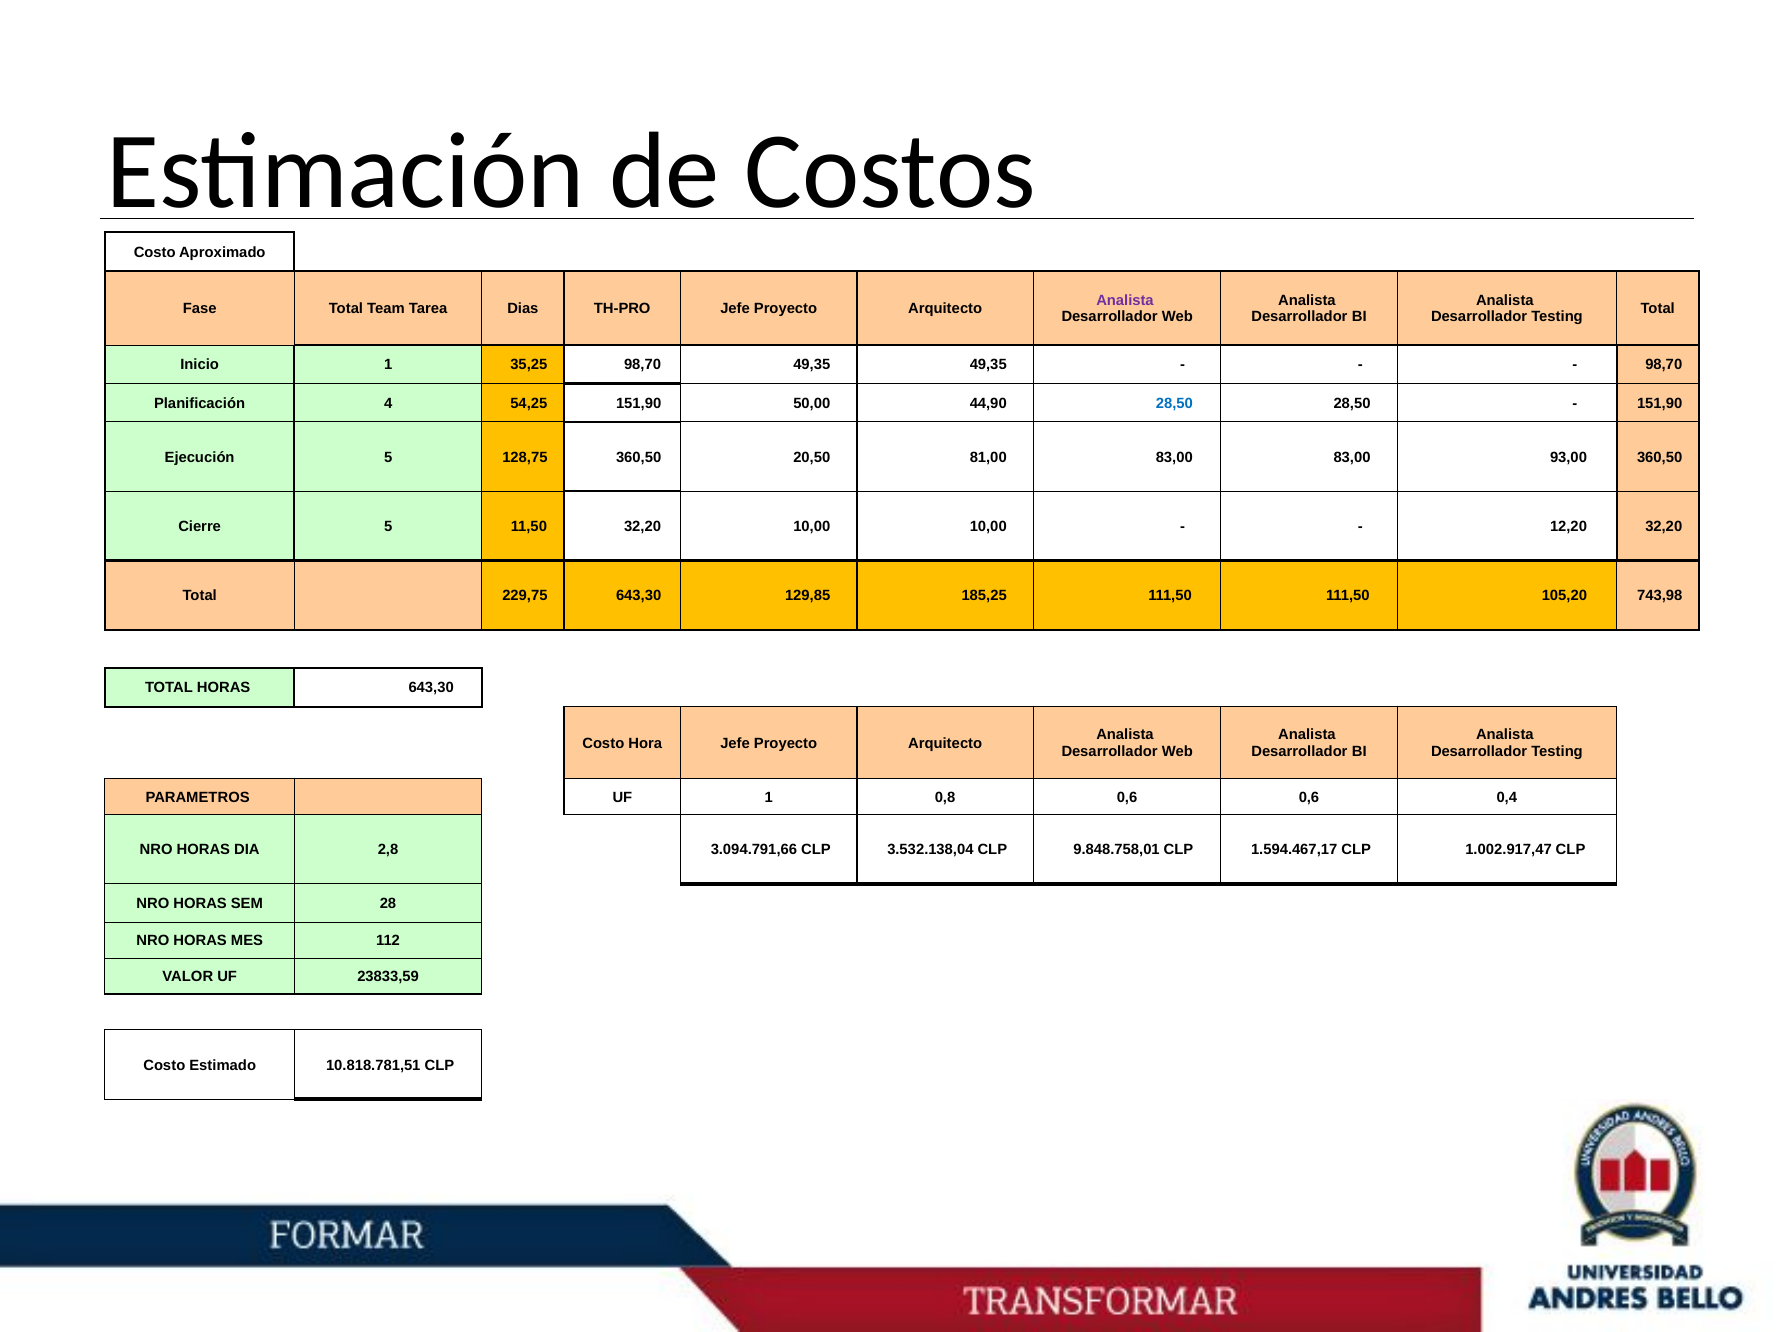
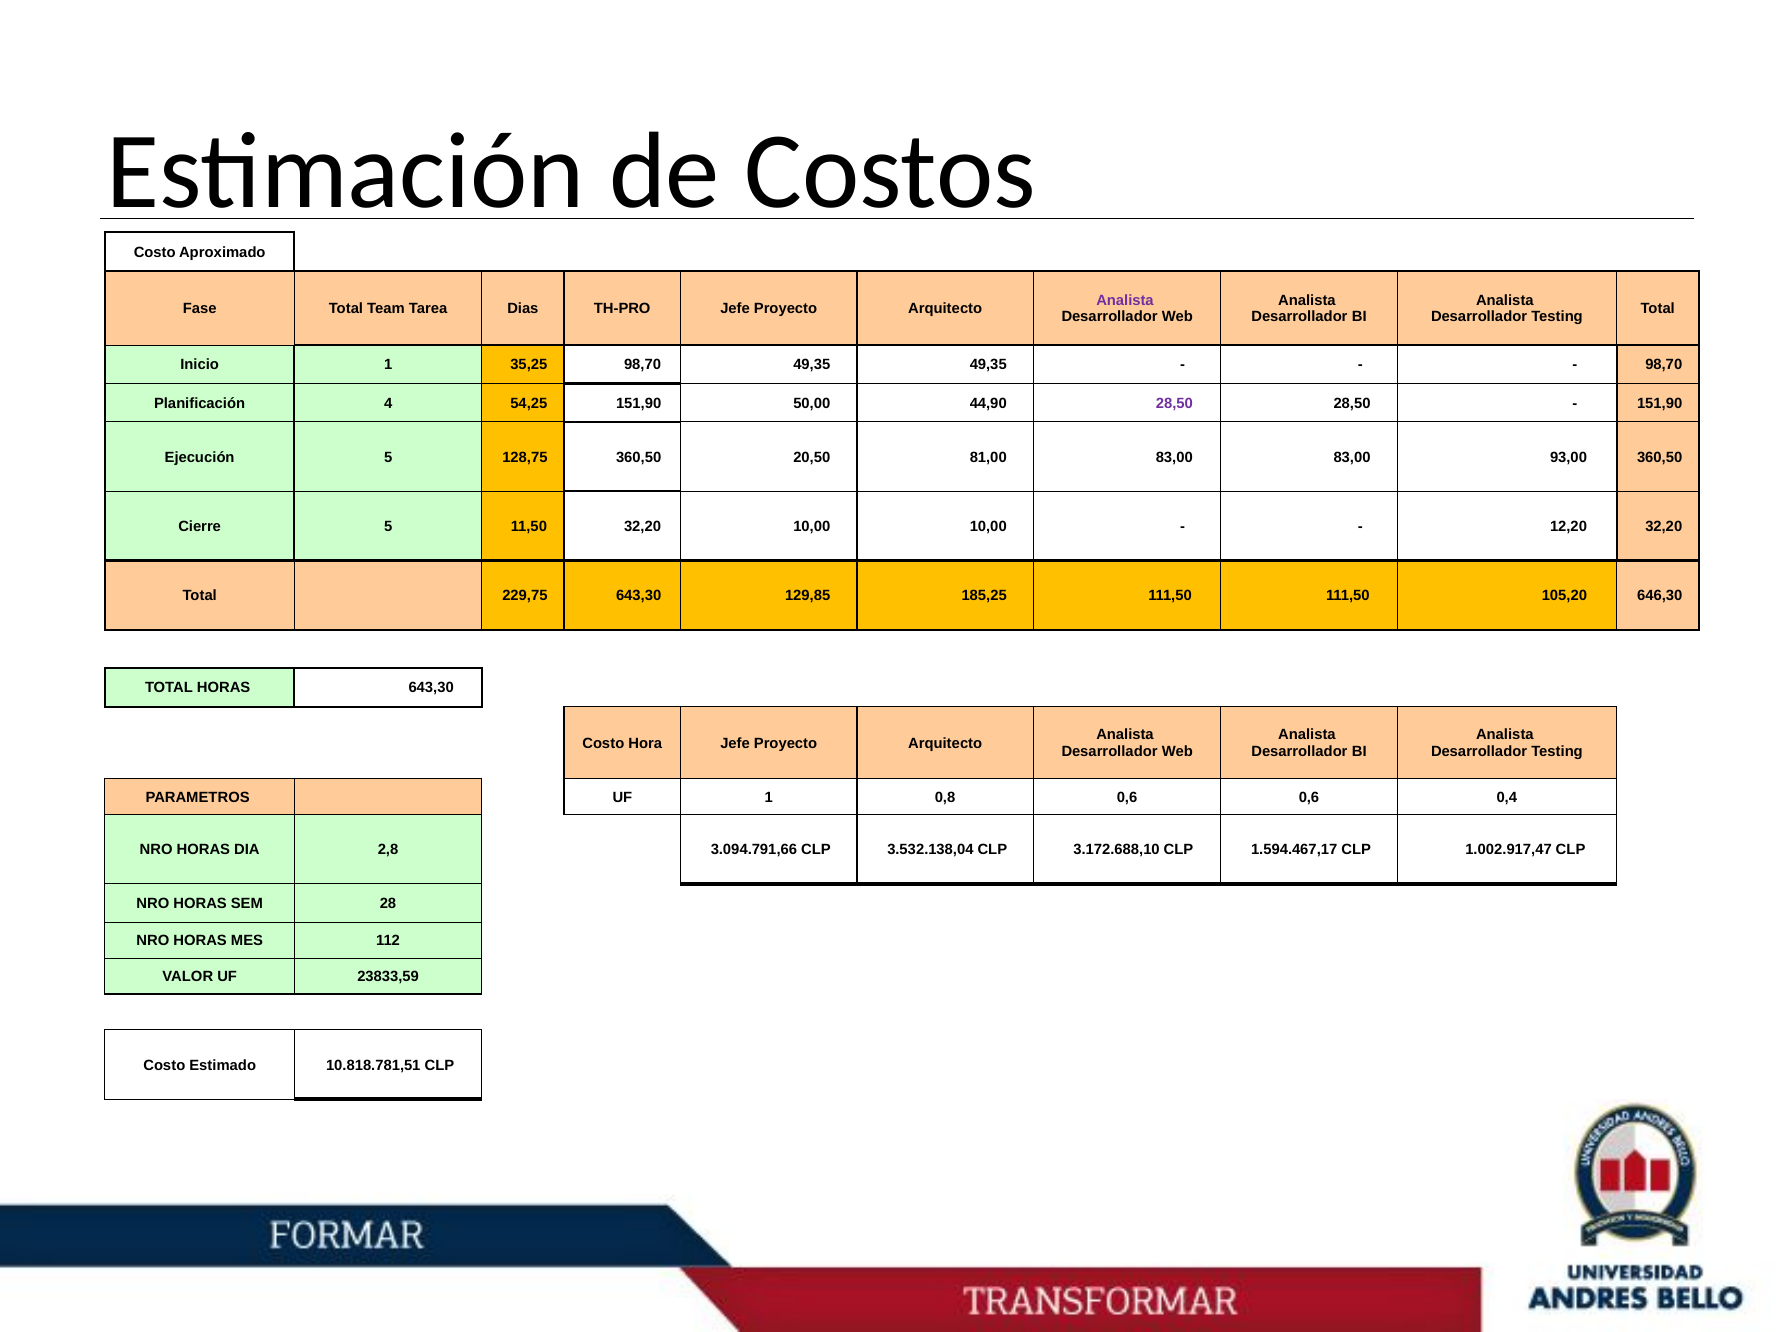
28,50 at (1174, 403) colour: blue -> purple
743,98: 743,98 -> 646,30
9.848.758,01: 9.848.758,01 -> 3.172.688,10
